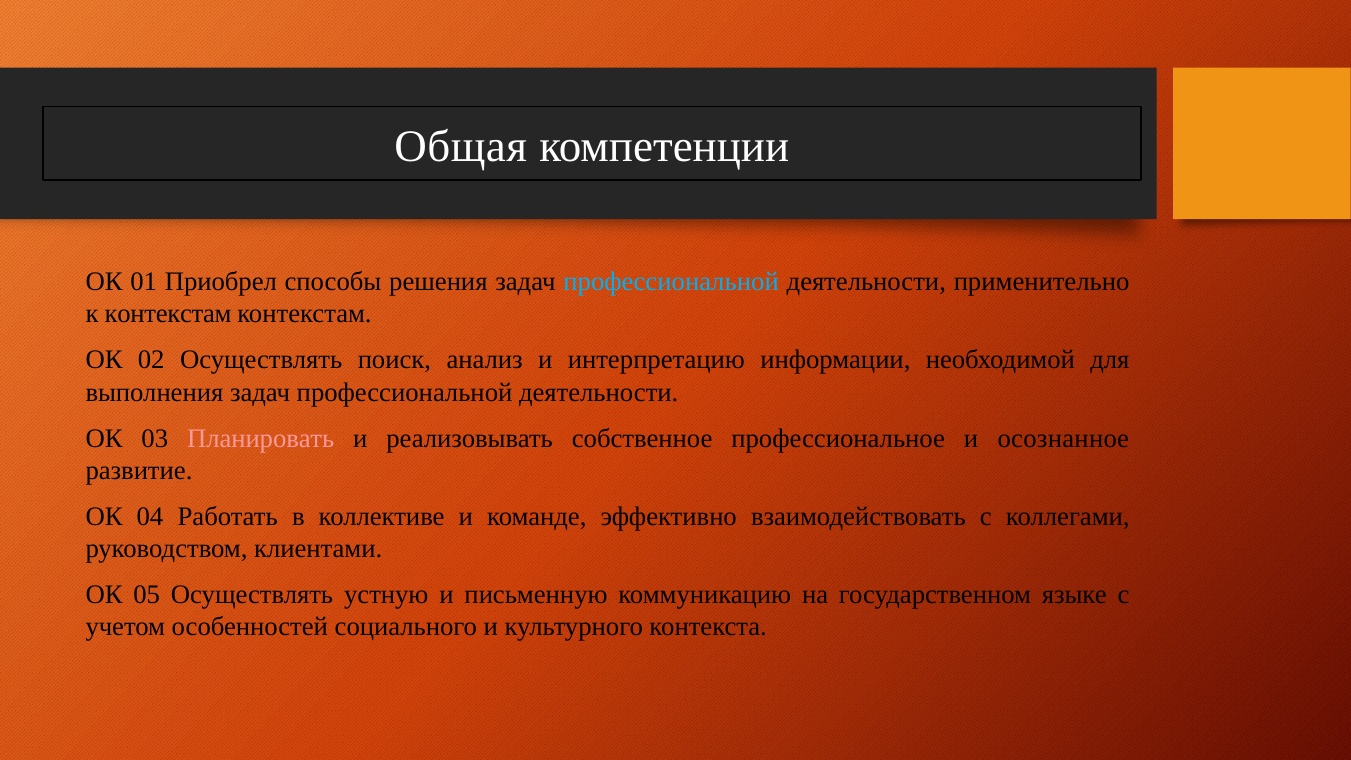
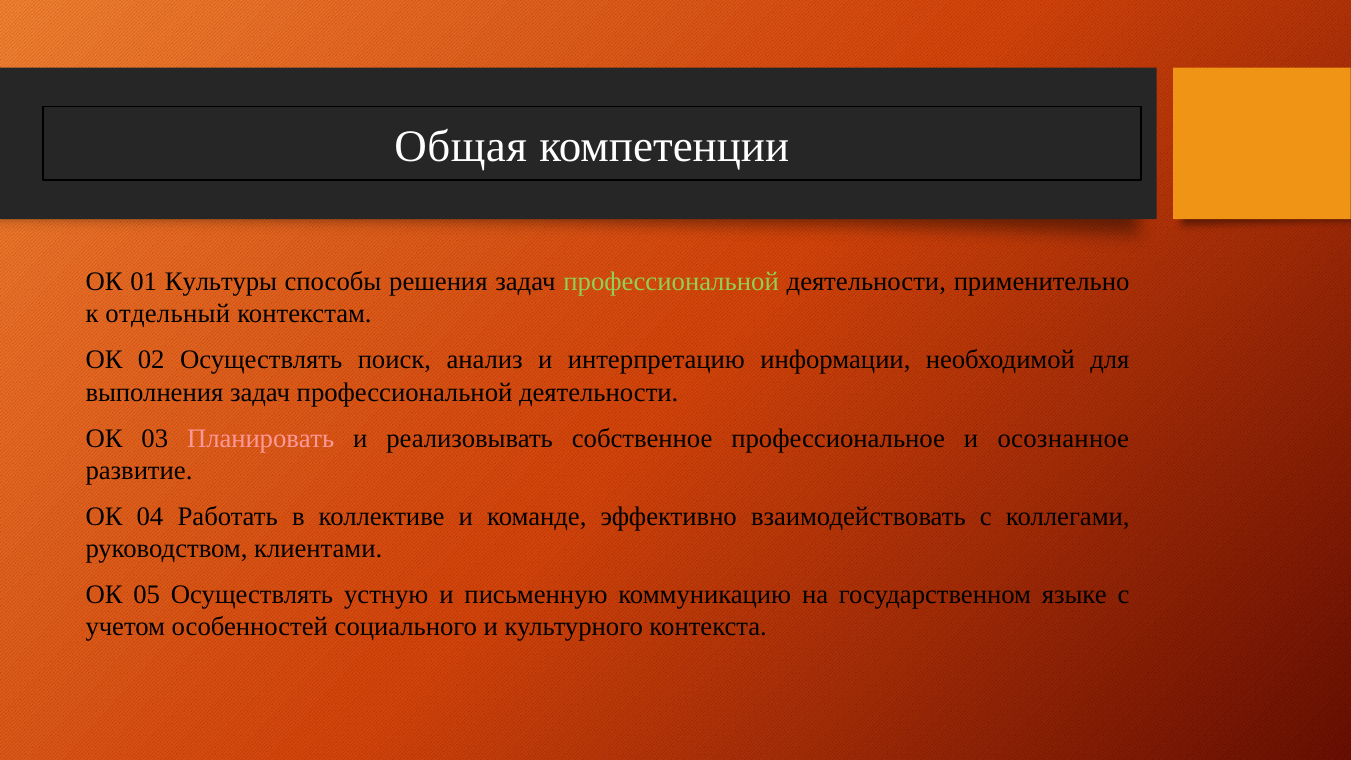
Приобрел: Приобрел -> Культуры
профессиональной at (671, 282) colour: light blue -> light green
к контекстам: контекстам -> отдельный
